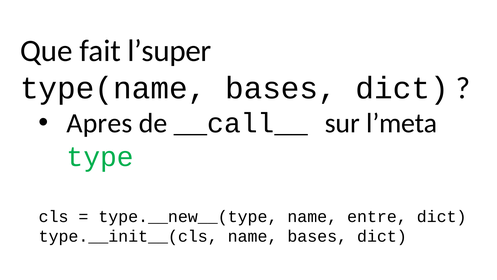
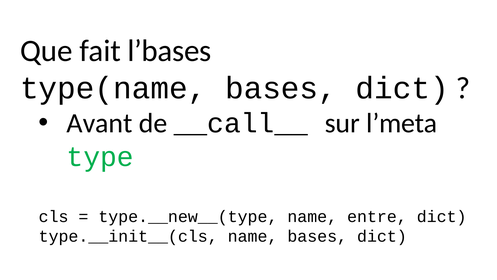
l’super: l’super -> l’bases
Apres: Apres -> Avant
